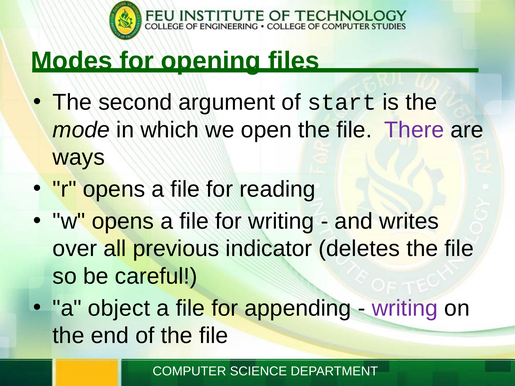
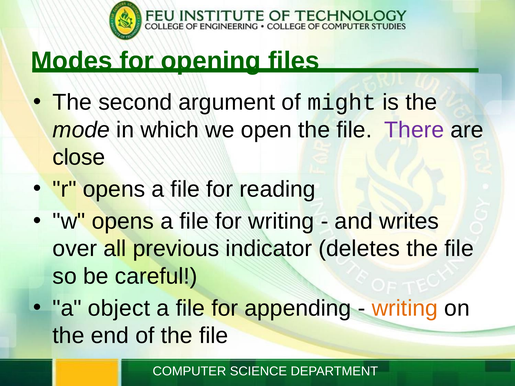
start: start -> might
ways: ways -> close
writing at (405, 308) colour: purple -> orange
